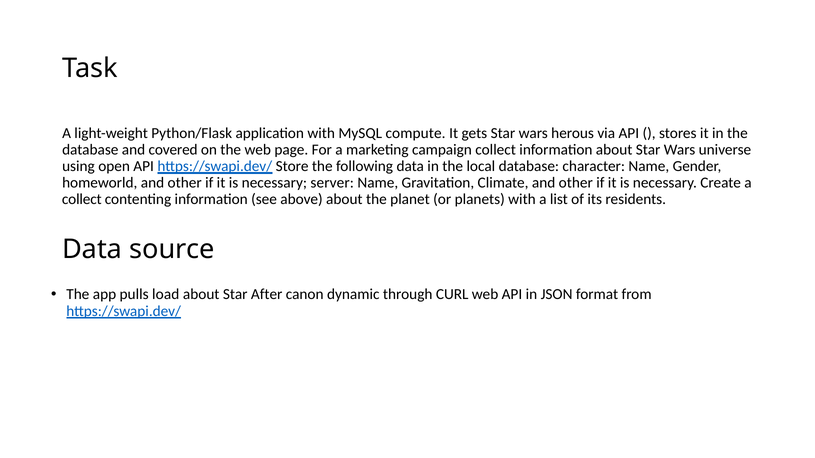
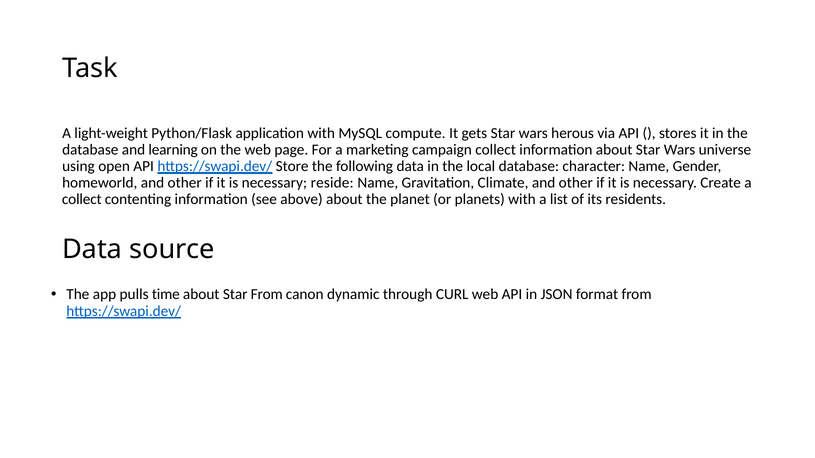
covered: covered -> learning
server: server -> reside
load: load -> time
Star After: After -> From
